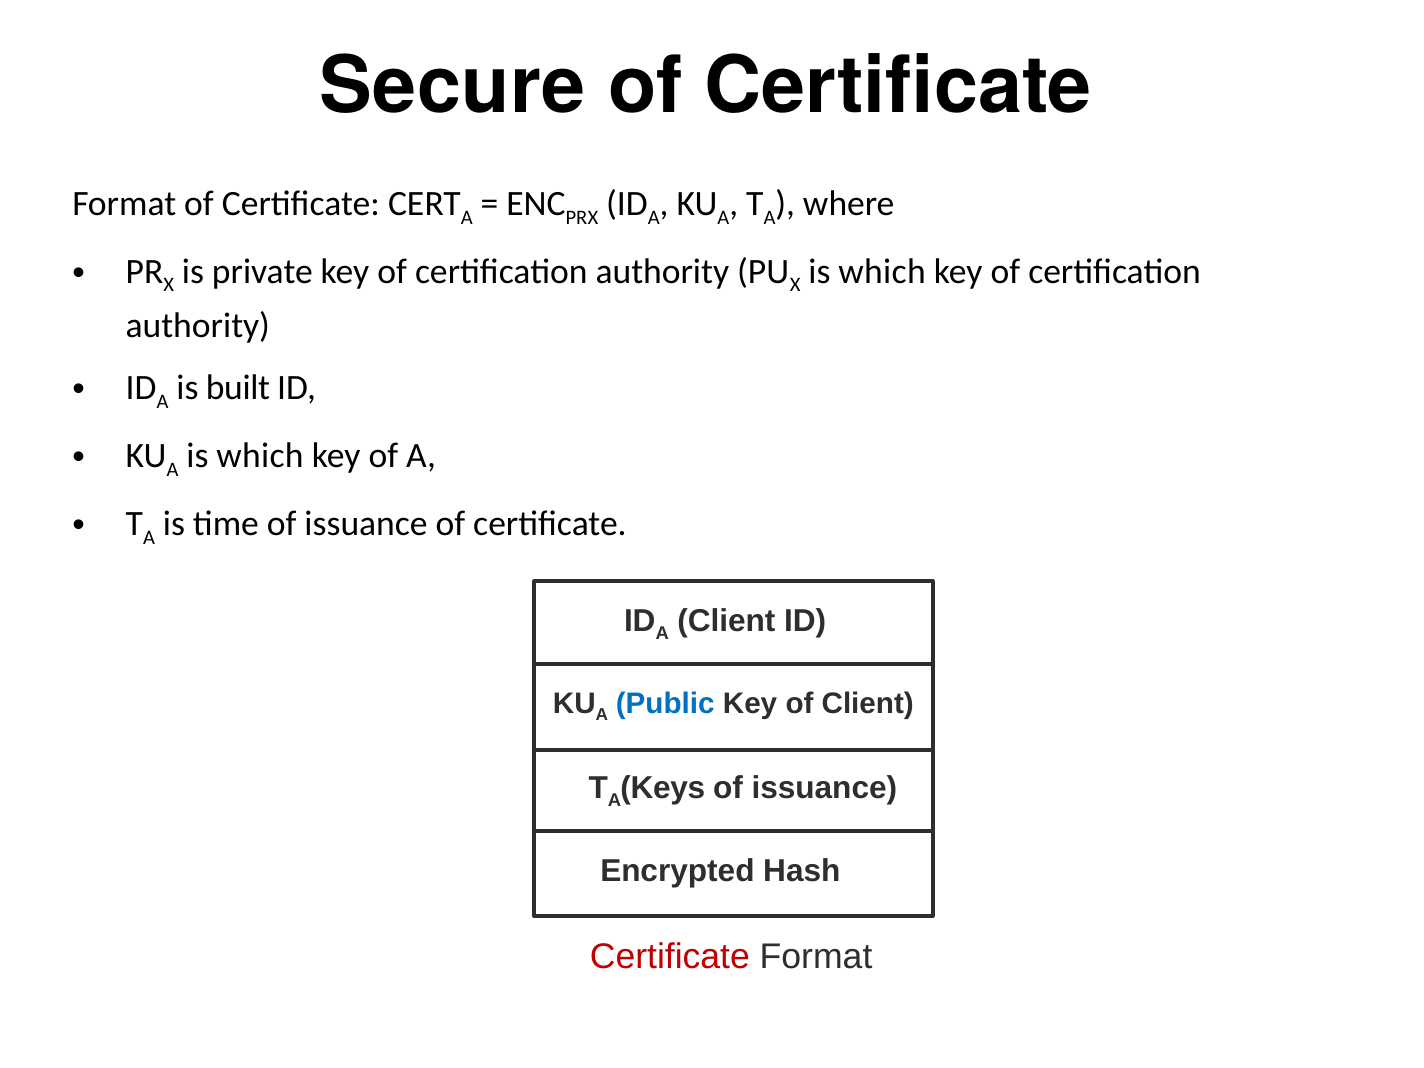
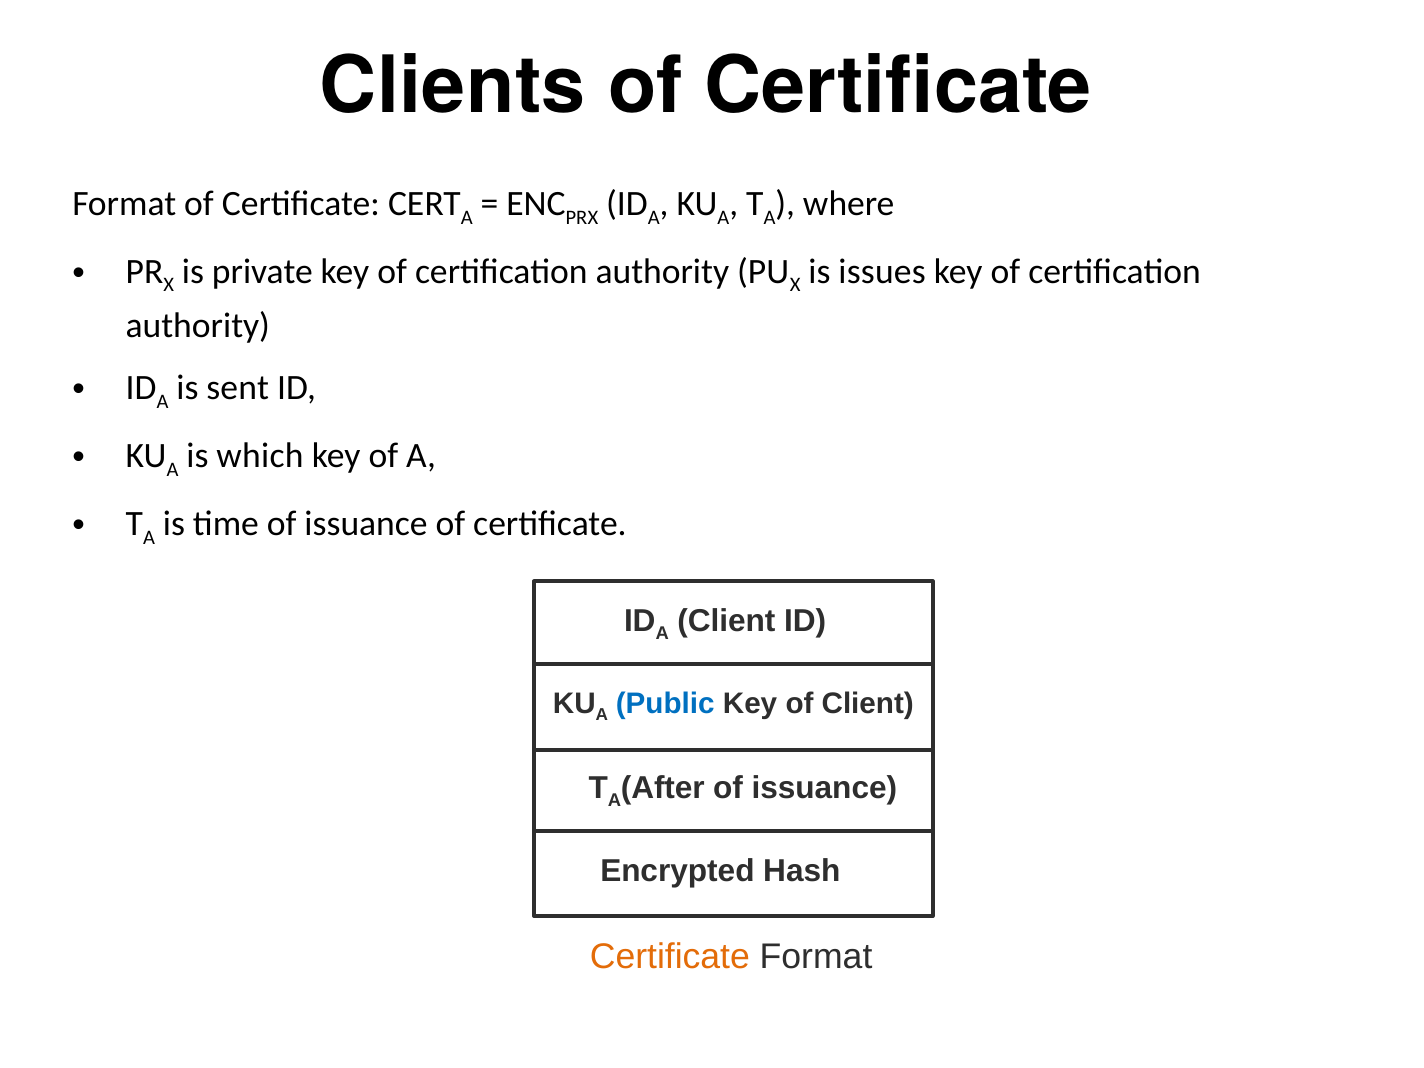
Secure: Secure -> Clients
which at (882, 271): which -> issues
built: built -> sent
Keys: Keys -> After
Certificate at (670, 957) colour: red -> orange
